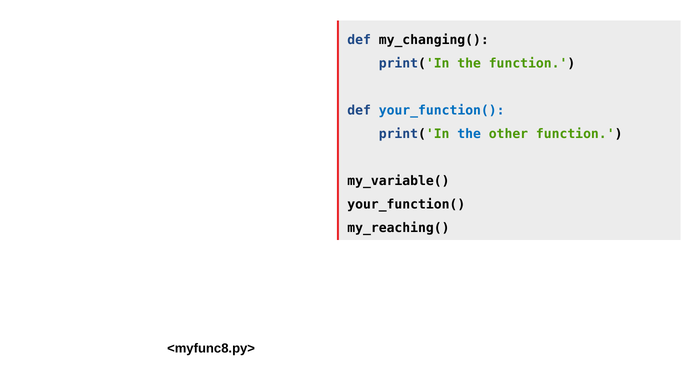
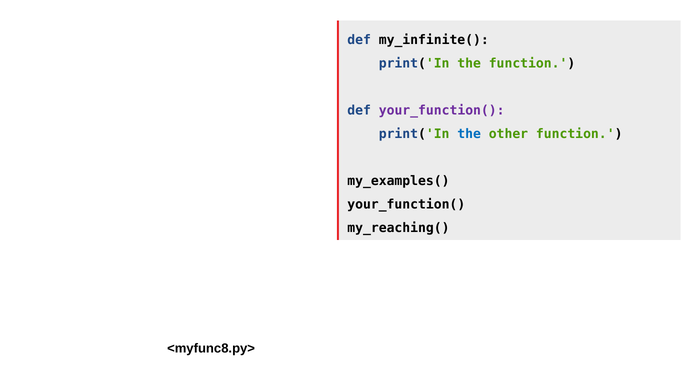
my_changing(: my_changing( -> my_infinite(
your_function( at (442, 110) colour: blue -> purple
my_variable(: my_variable( -> my_examples(
